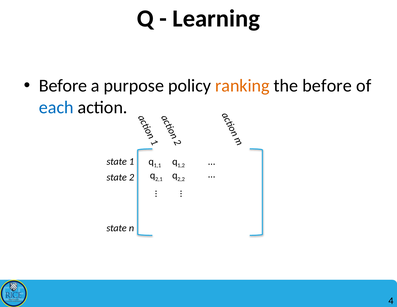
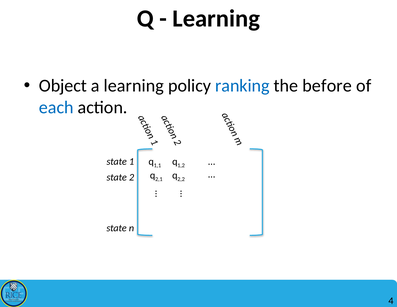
Before at (63, 86): Before -> Object
a purpose: purpose -> learning
ranking colour: orange -> blue
